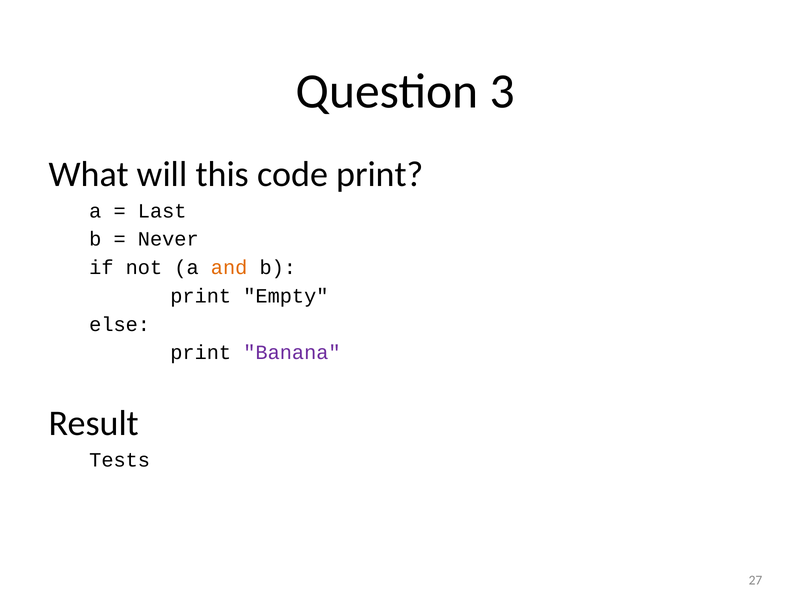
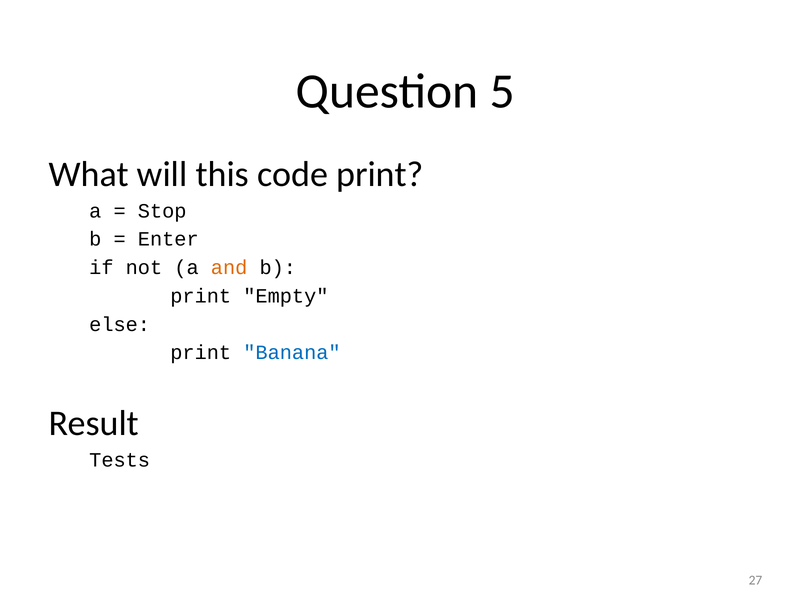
3: 3 -> 5
Last: Last -> Stop
Never: Never -> Enter
Banana colour: purple -> blue
